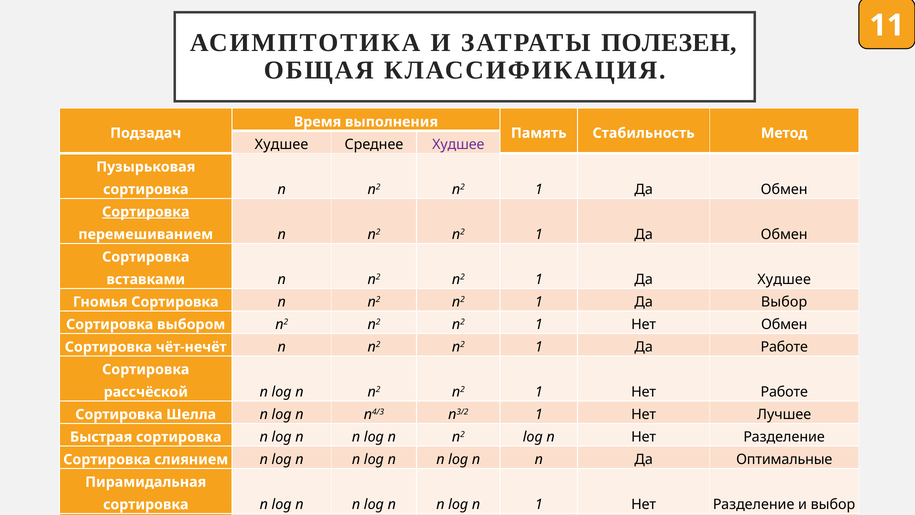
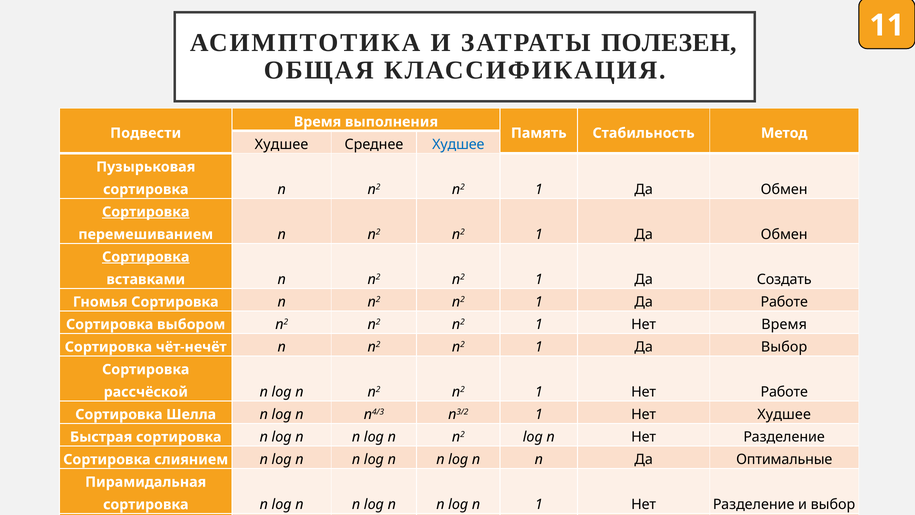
Подзадач: Подзадач -> Подвести
Худшее at (458, 144) colour: purple -> blue
Сортировка at (146, 257) underline: none -> present
Да Худшее: Худшее -> Создать
Да Выбор: Выбор -> Работе
Нет Обмен: Обмен -> Время
Да Работе: Работе -> Выбор
Нет Лучшее: Лучшее -> Худшее
